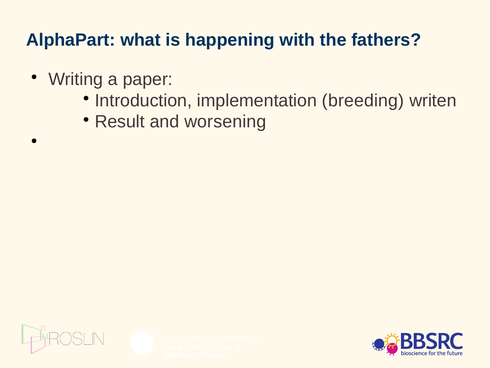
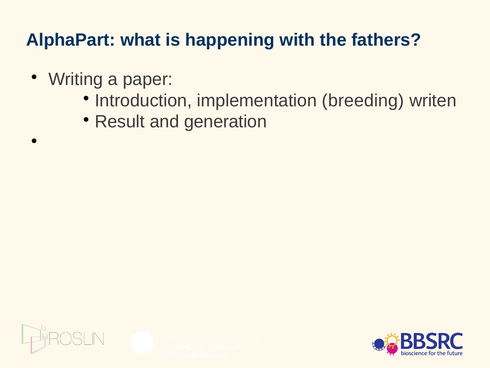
worsening: worsening -> generation
